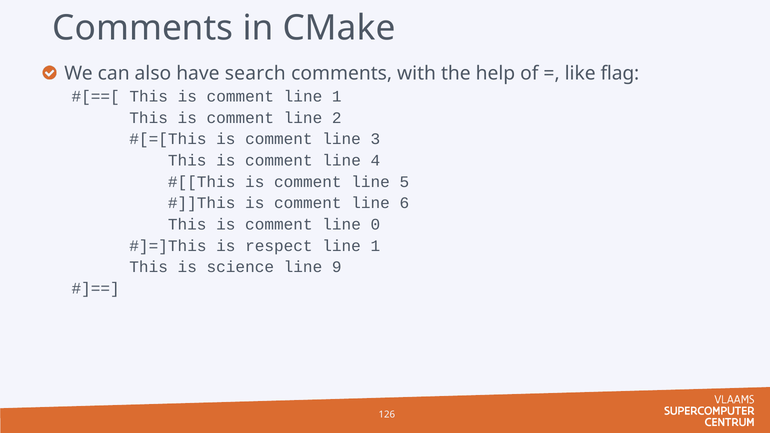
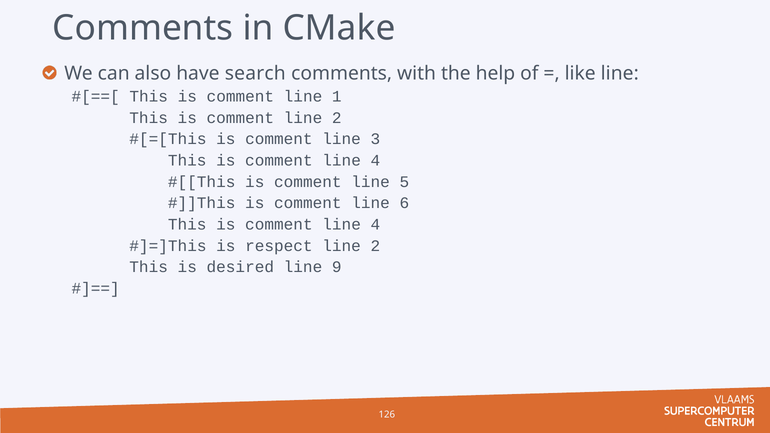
like flag: flag -> line
0 at (375, 225): 0 -> 4
1 at (375, 246): 1 -> 2
science: science -> desired
